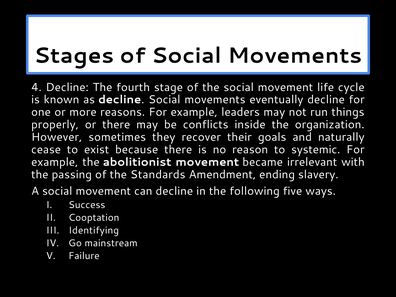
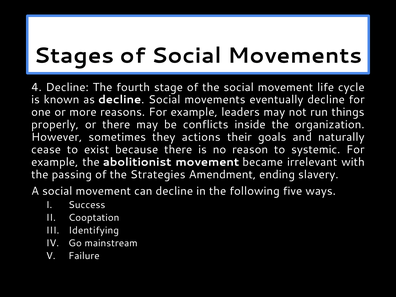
recover: recover -> actions
Standards: Standards -> Strategies
